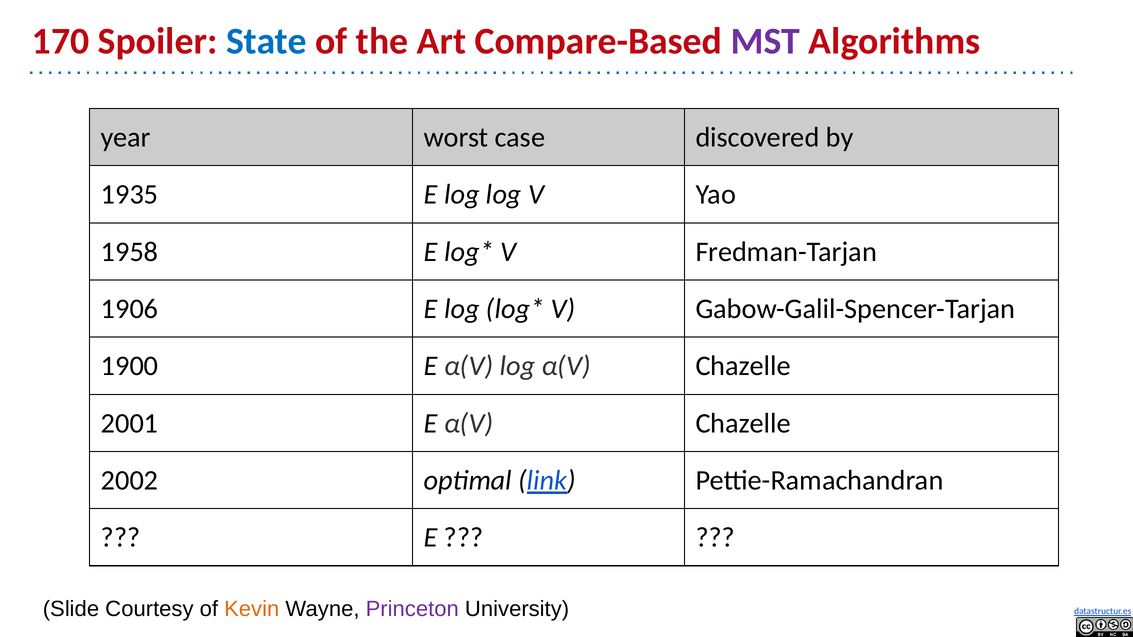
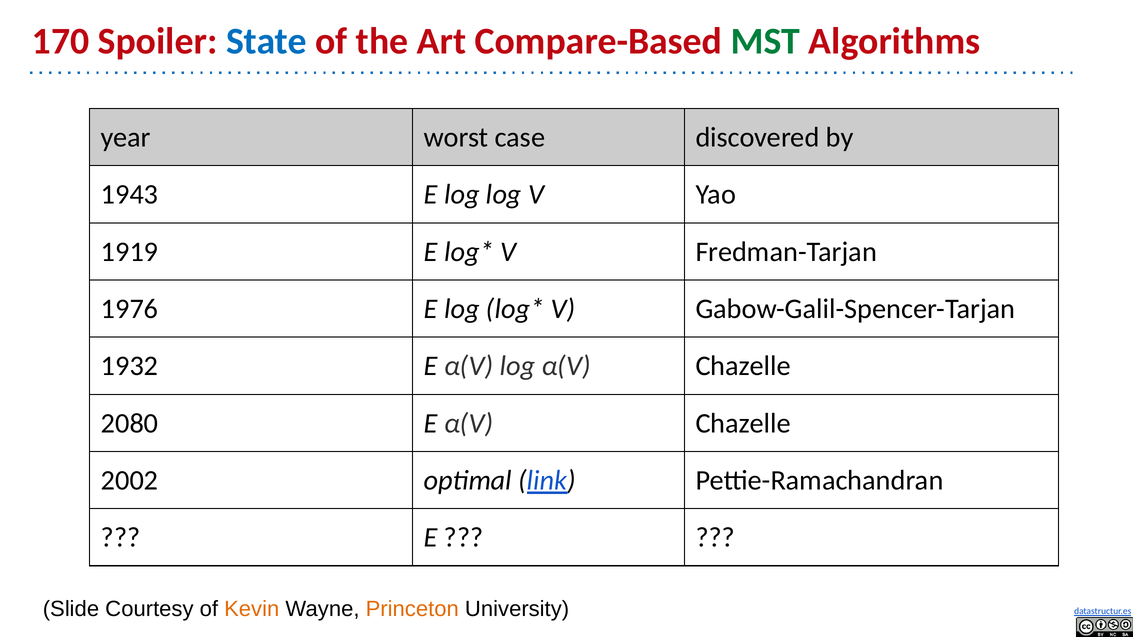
MST colour: purple -> green
1935: 1935 -> 1943
1958: 1958 -> 1919
1906: 1906 -> 1976
1900: 1900 -> 1932
2001: 2001 -> 2080
Princeton colour: purple -> orange
